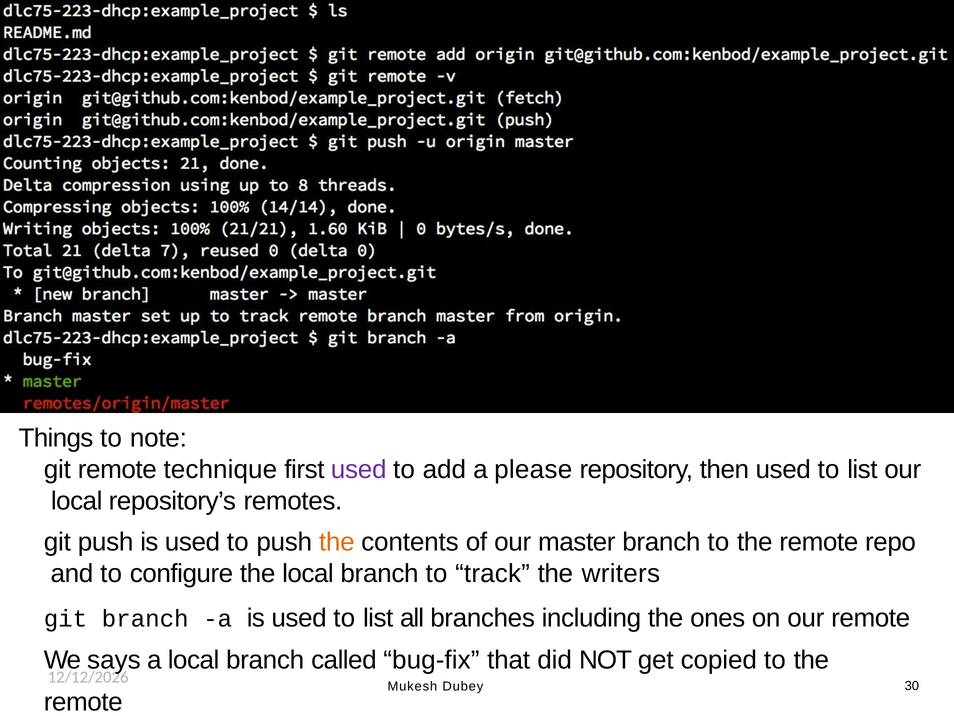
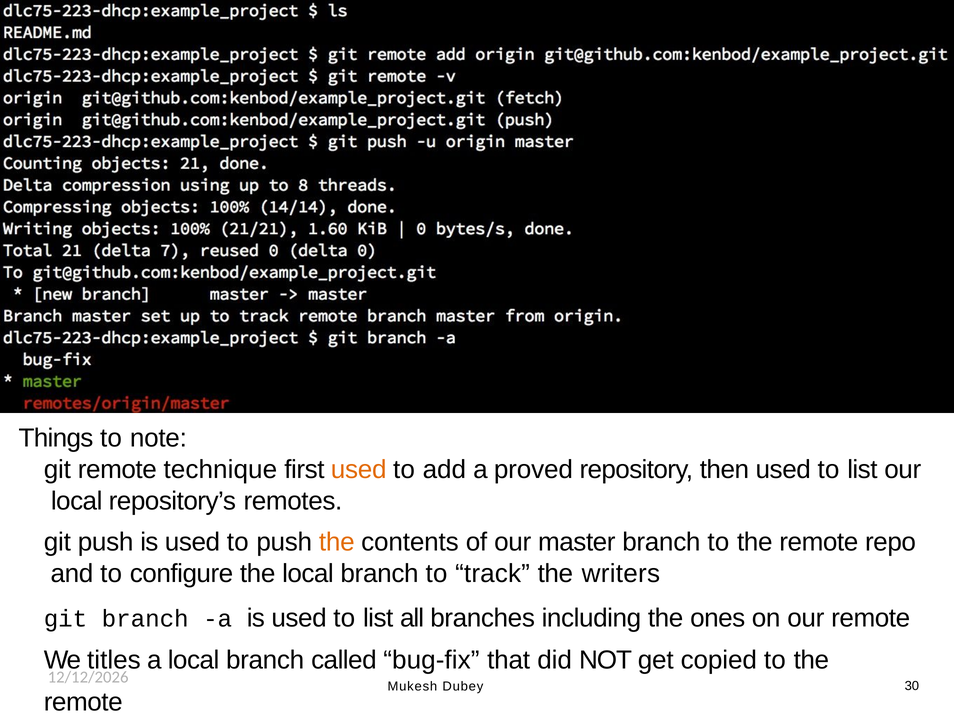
used at (359, 469) colour: purple -> orange
please: please -> proved
says: says -> titles
